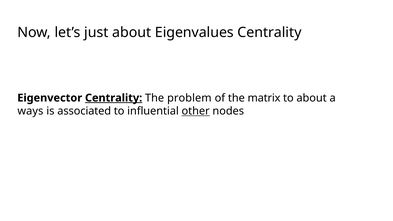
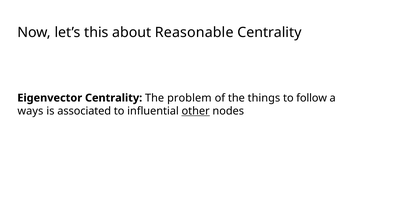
just: just -> this
Eigenvalues: Eigenvalues -> Reasonable
Centrality at (114, 98) underline: present -> none
matrix: matrix -> things
to about: about -> follow
